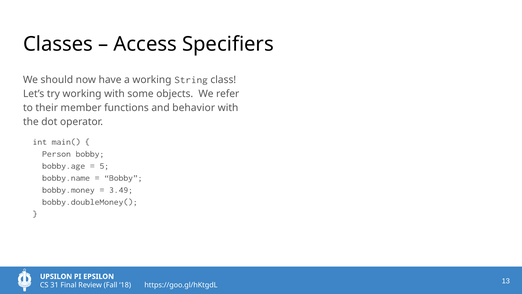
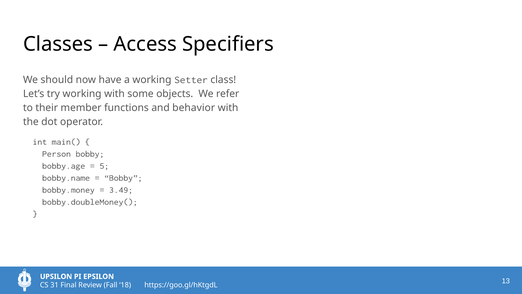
String: String -> Setter
